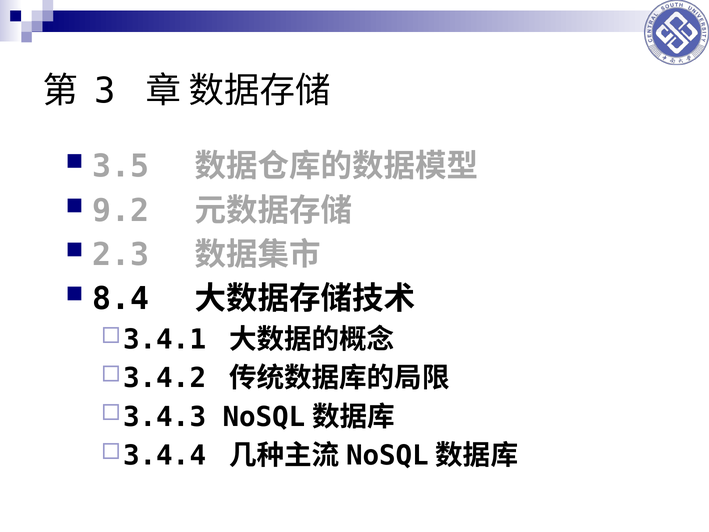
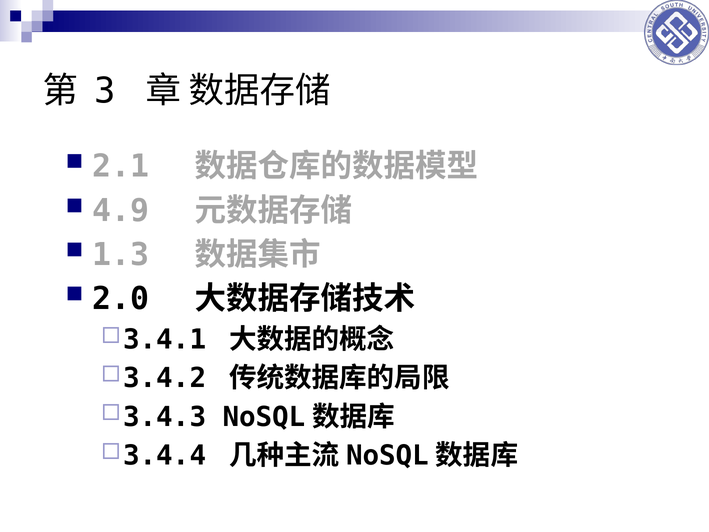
3.5: 3.5 -> 2.1
9.2: 9.2 -> 4.9
2.3: 2.3 -> 1.3
8.4: 8.4 -> 2.0
